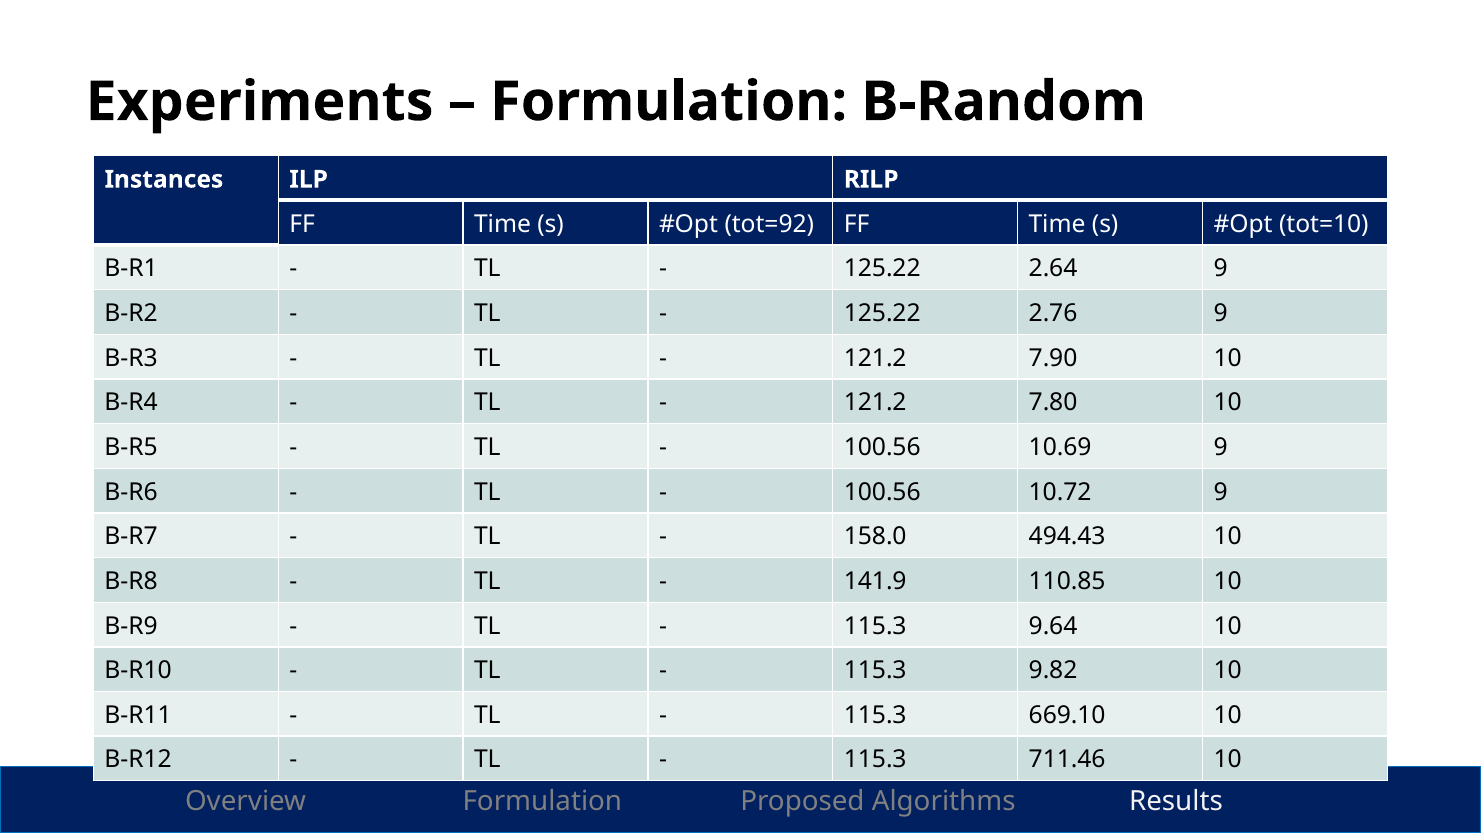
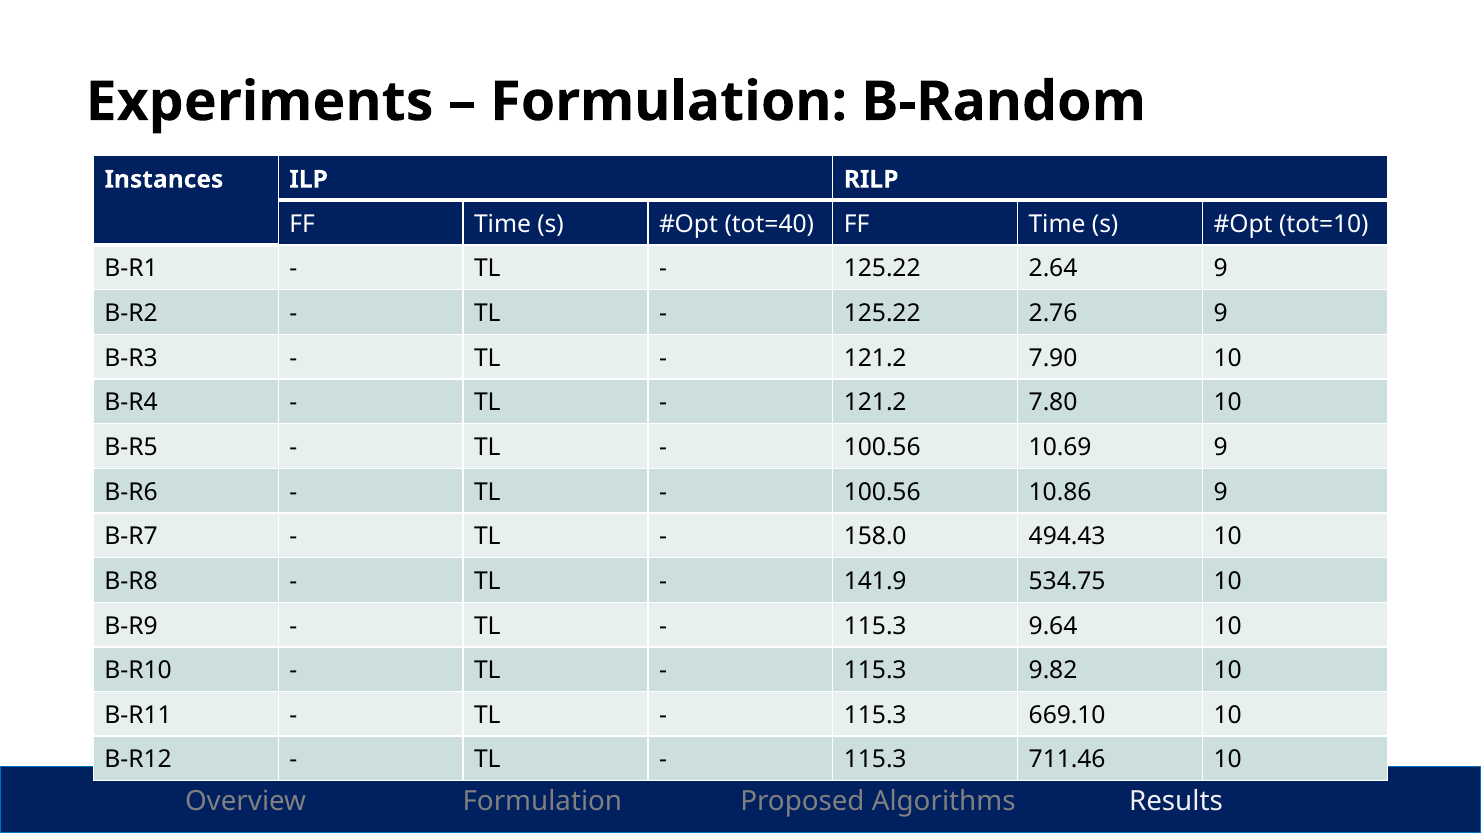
tot=92: tot=92 -> tot=40
10.72: 10.72 -> 10.86
110.85: 110.85 -> 534.75
